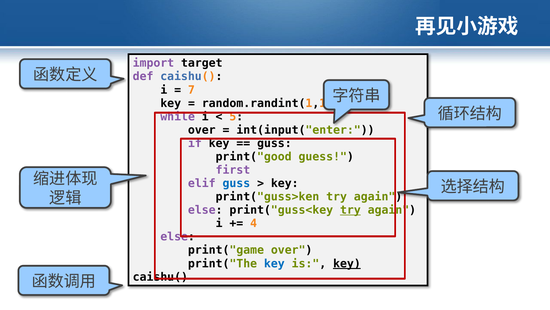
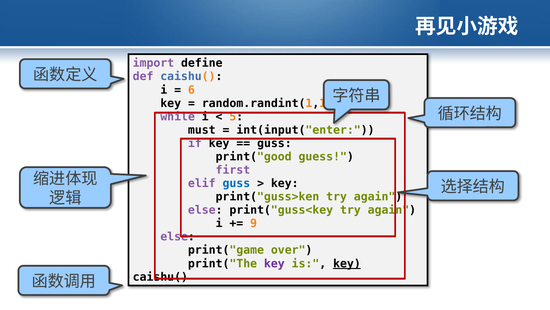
target: target -> define
7: 7 -> 6
over at (202, 130): over -> must
try at (350, 210) underline: present -> none
4: 4 -> 9
key at (274, 263) colour: blue -> purple
